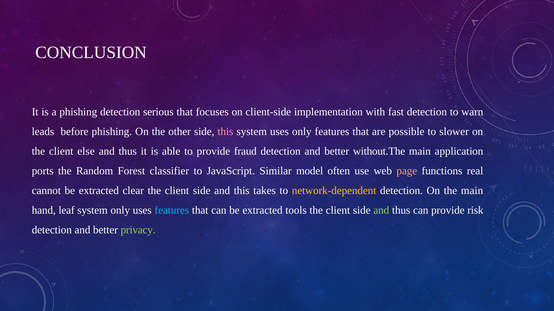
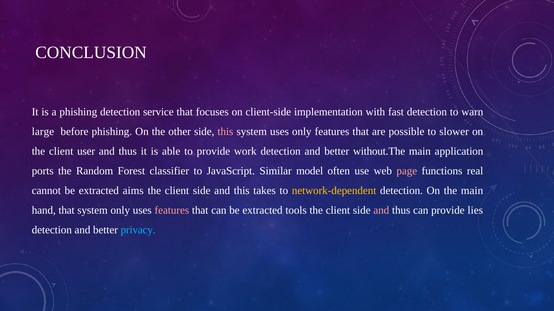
serious: serious -> service
leads: leads -> large
else: else -> user
fraud: fraud -> work
clear: clear -> aims
hand leaf: leaf -> that
features at (172, 211) colour: light blue -> pink
and at (381, 211) colour: light green -> pink
risk: risk -> lies
privacy colour: light green -> light blue
